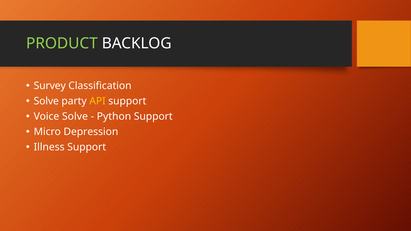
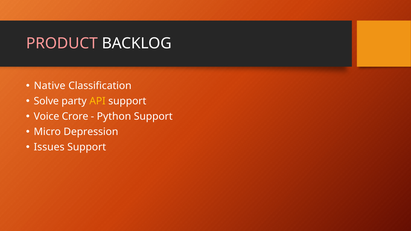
PRODUCT colour: light green -> pink
Survey: Survey -> Native
Voice Solve: Solve -> Crore
Illness: Illness -> Issues
